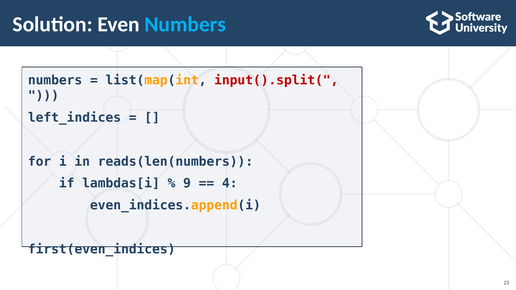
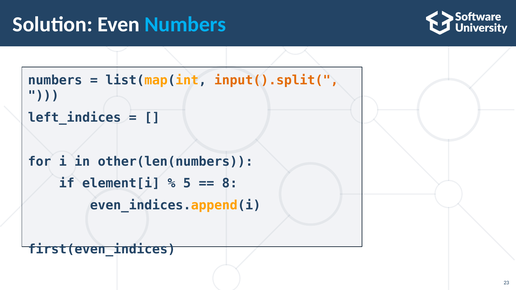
input().split( colour: red -> orange
reads(len(numbers: reads(len(numbers -> other(len(numbers
lambdas[i: lambdas[i -> element[i
9: 9 -> 5
4: 4 -> 8
